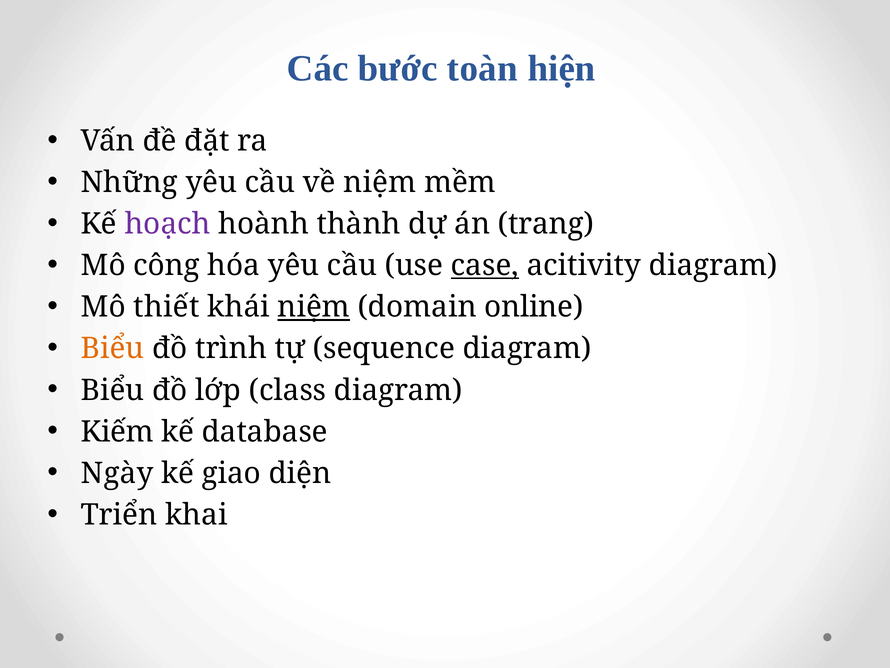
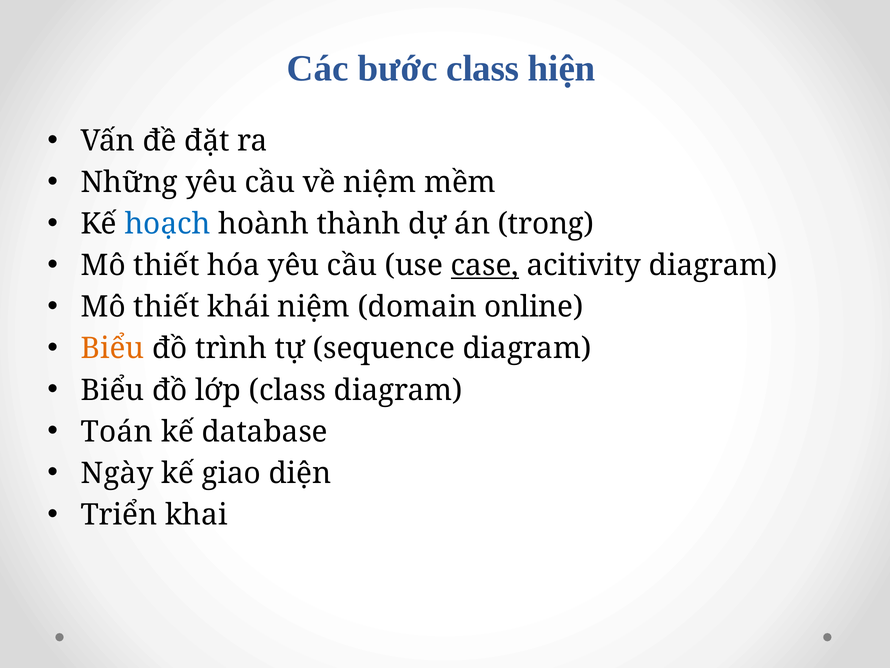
bước toàn: toàn -> class
hoạch colour: purple -> blue
trang: trang -> trong
công at (167, 265): công -> thiết
niệm at (314, 307) underline: present -> none
Kiếm: Kiếm -> Toán
